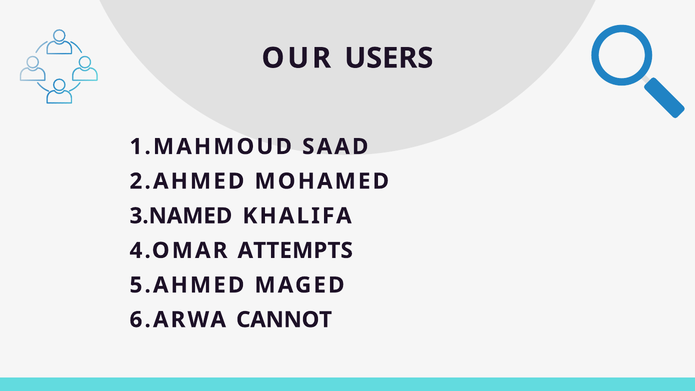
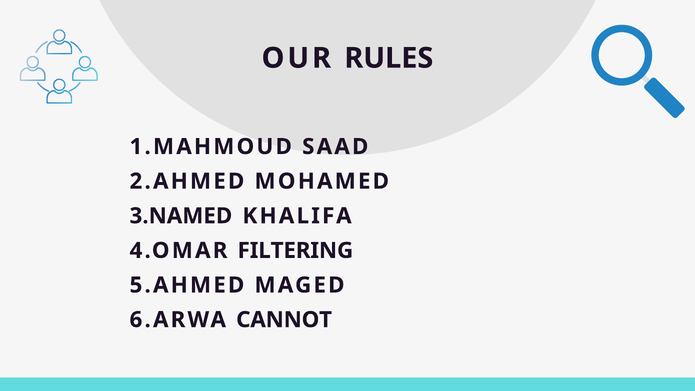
USERS: USERS -> RULES
ATTEMPTS: ATTEMPTS -> FILTERING
